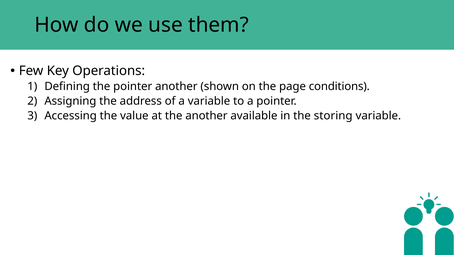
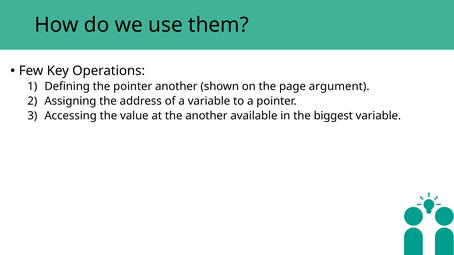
conditions: conditions -> argument
storing: storing -> biggest
